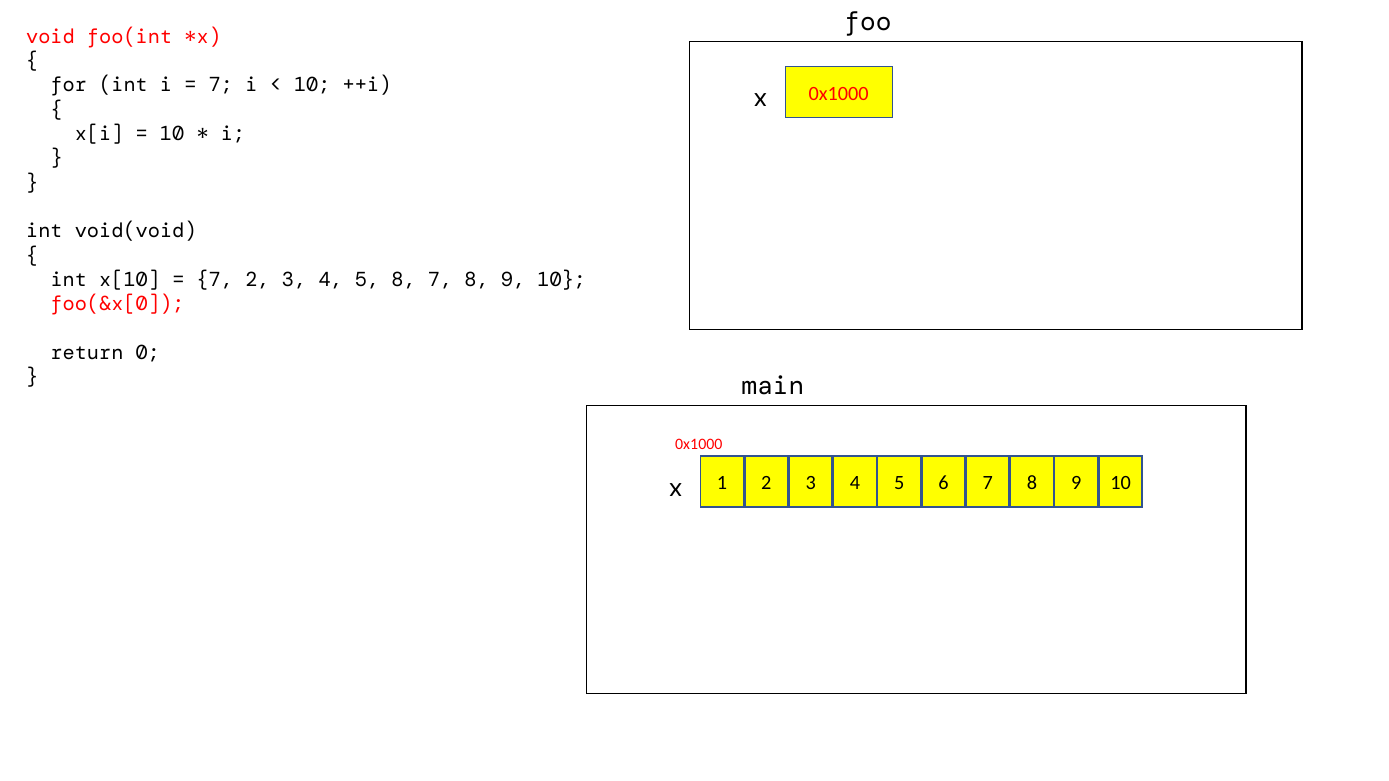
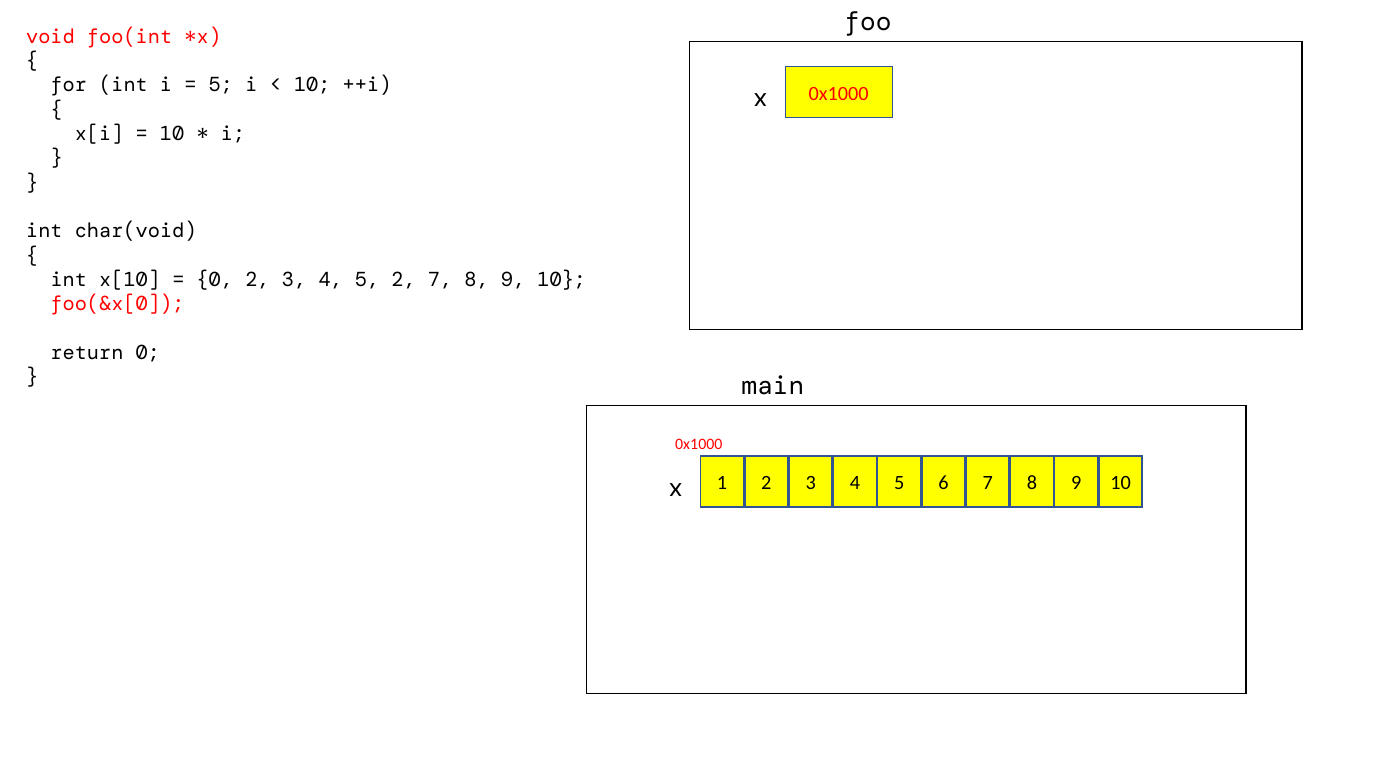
7 at (221, 85): 7 -> 5
void(void: void(void -> char(void
7 at (215, 280): 7 -> 0
5 8: 8 -> 2
